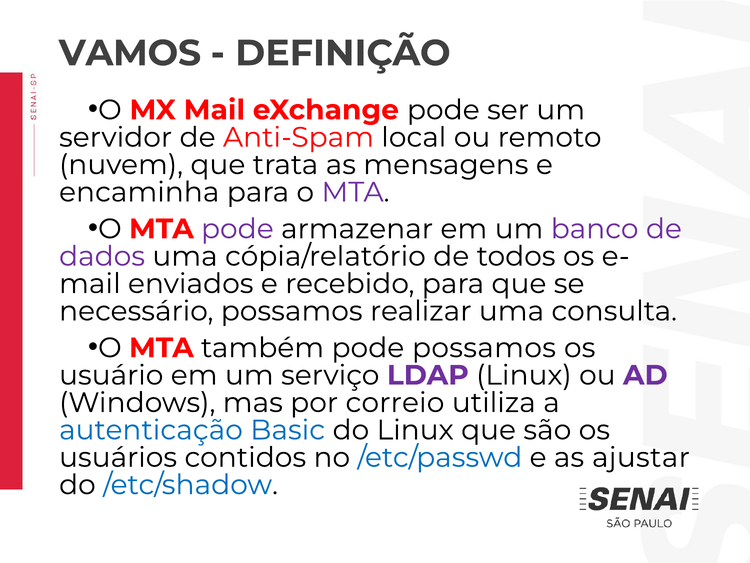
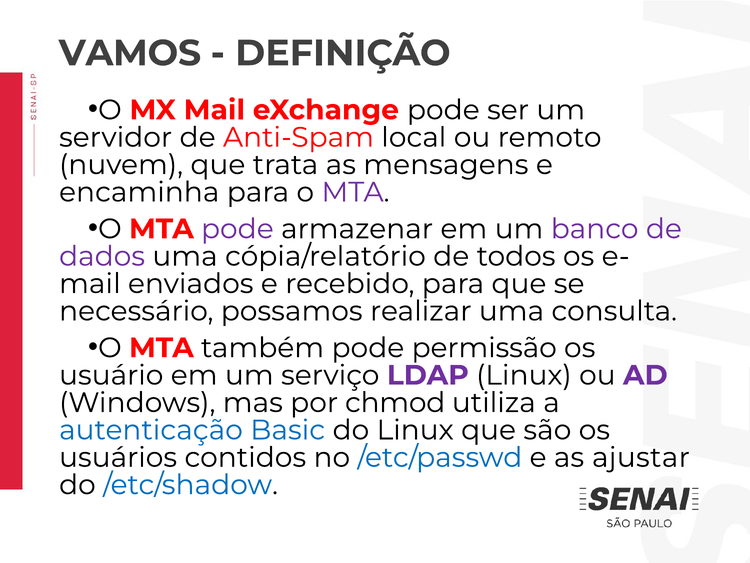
pode possamos: possamos -> permissão
correio: correio -> chmod
